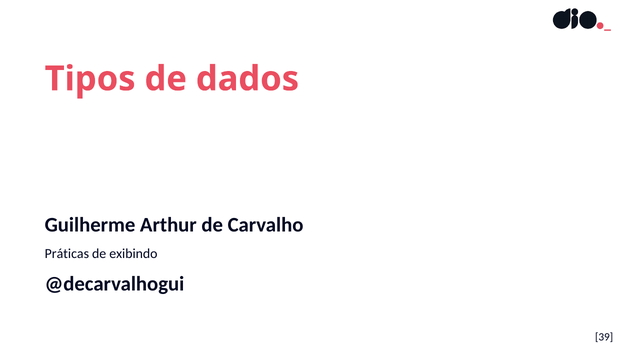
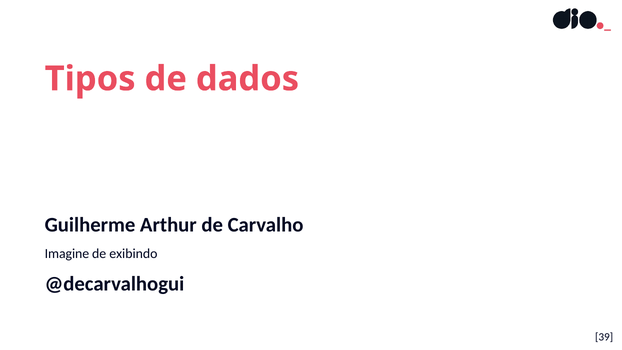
Práticas: Práticas -> Imagine
